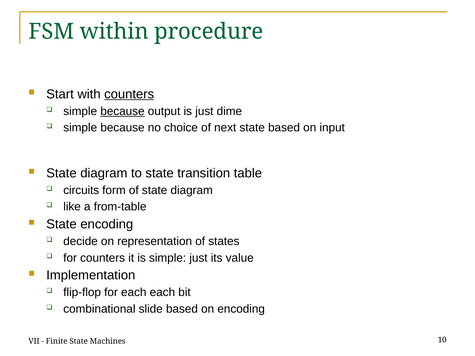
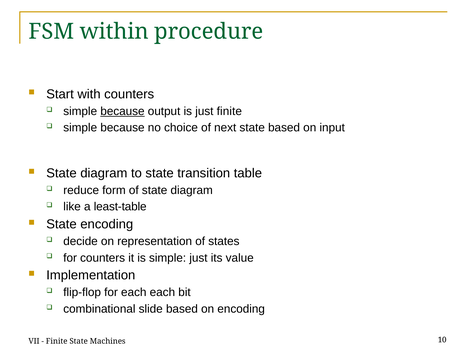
counters at (129, 94) underline: present -> none
just dime: dime -> finite
circuits: circuits -> reduce
from-table: from-table -> least-table
